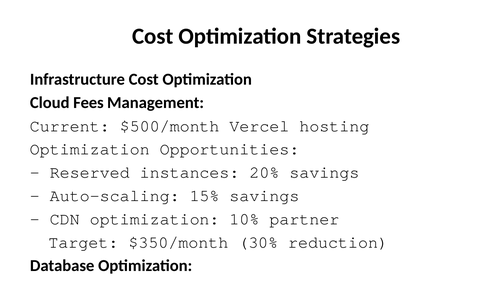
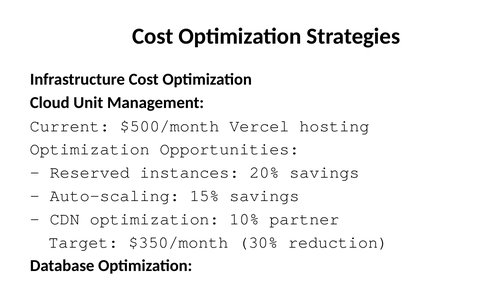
Fees: Fees -> Unit
